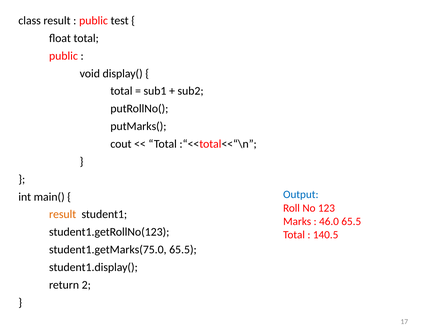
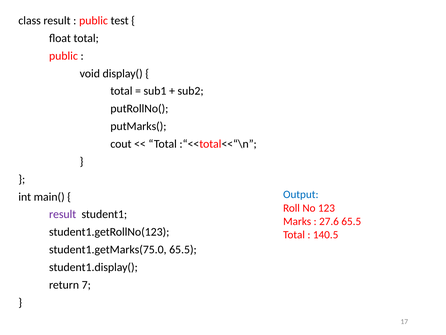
result at (63, 214) colour: orange -> purple
46.0: 46.0 -> 27.6
2: 2 -> 7
